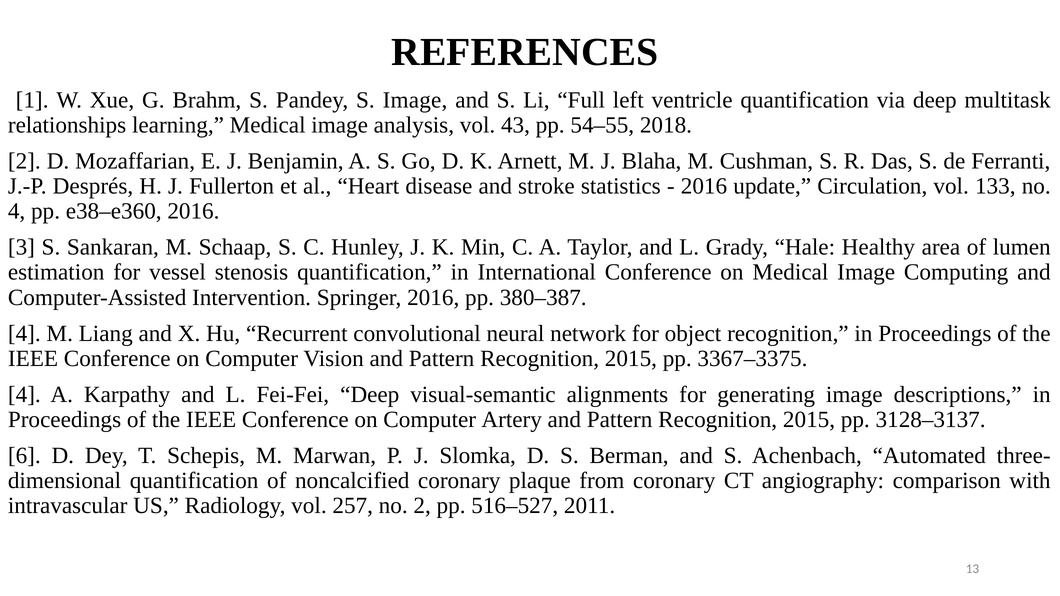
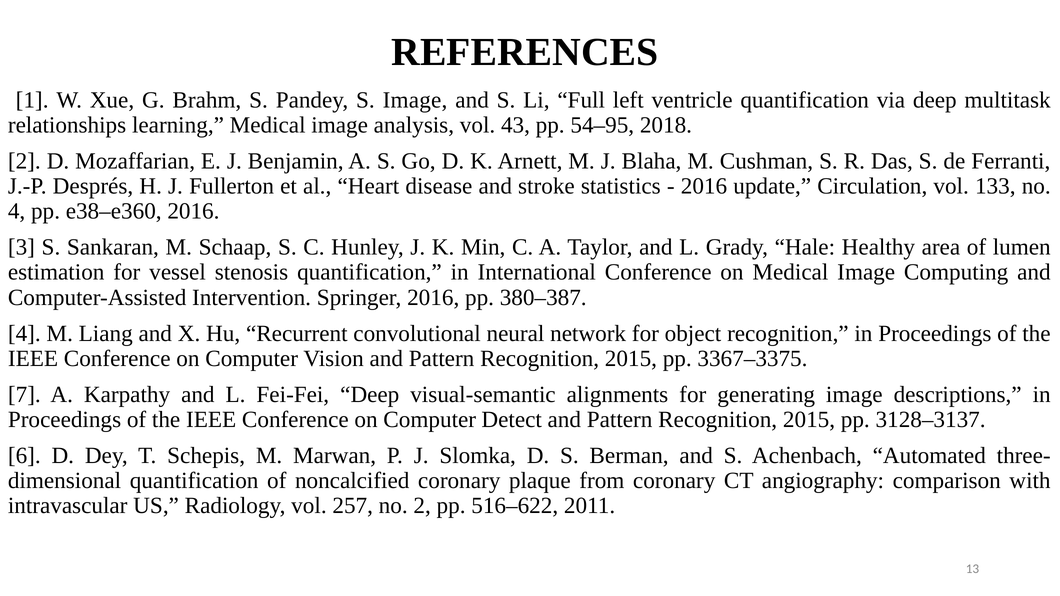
54–55: 54–55 -> 54–95
4 at (24, 395): 4 -> 7
Artery: Artery -> Detect
516–527: 516–527 -> 516–622
